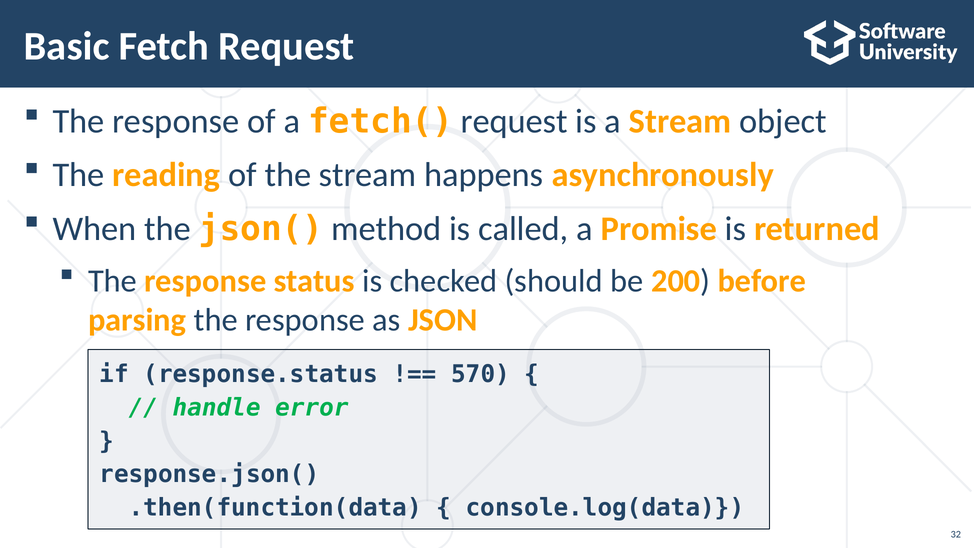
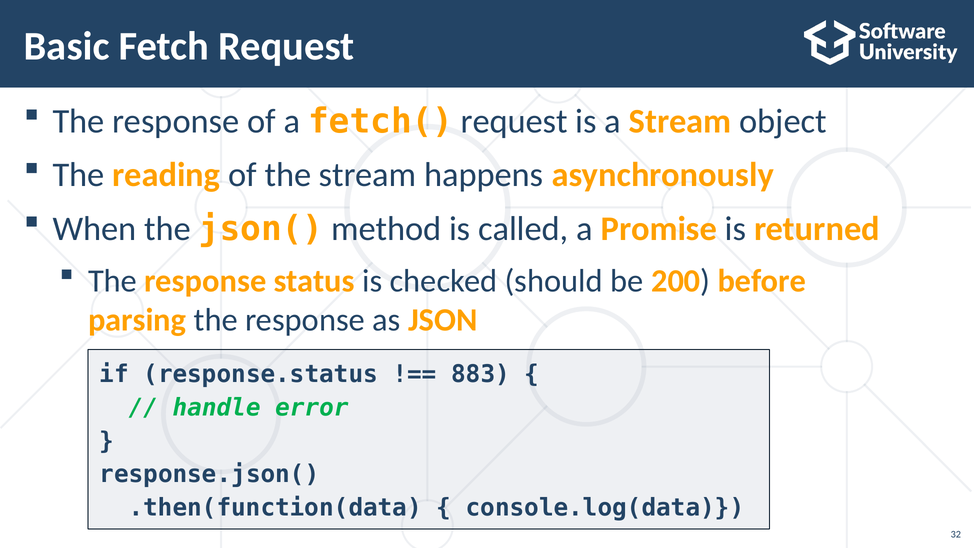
570: 570 -> 883
